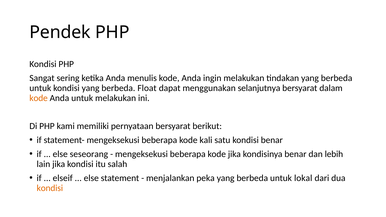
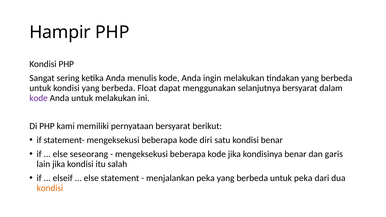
Pendek: Pendek -> Hampir
kode at (39, 98) colour: orange -> purple
kali: kali -> diri
lebih: lebih -> garis
untuk lokal: lokal -> peka
